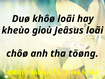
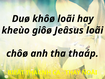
gioù: gioù -> giôø
töøng: töøng -> thaáp
